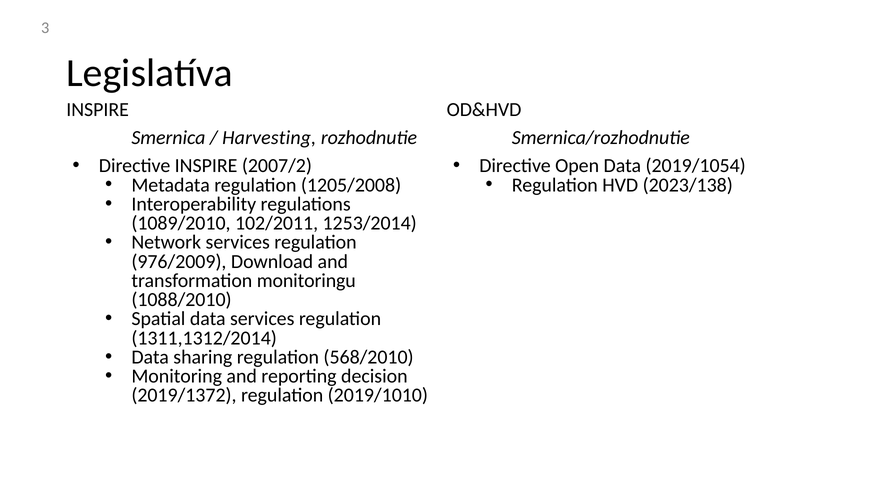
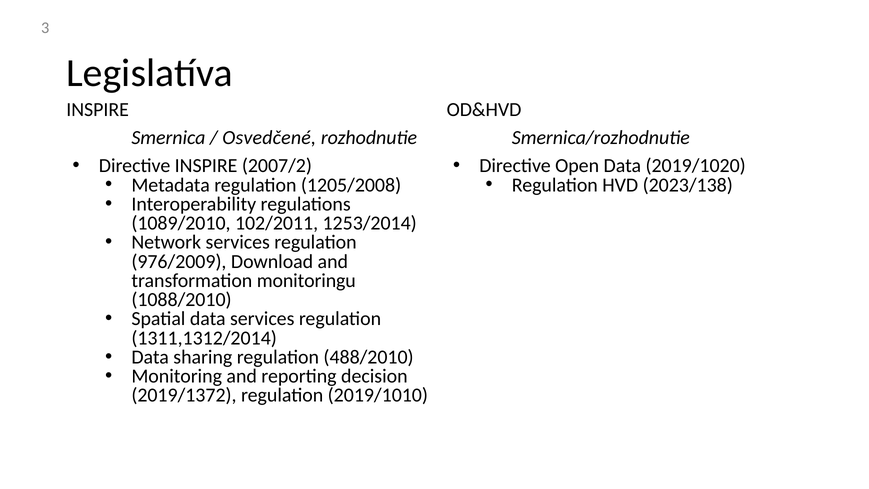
Harvesting: Harvesting -> Osvedčené
2019/1054: 2019/1054 -> 2019/1020
568/2010: 568/2010 -> 488/2010
